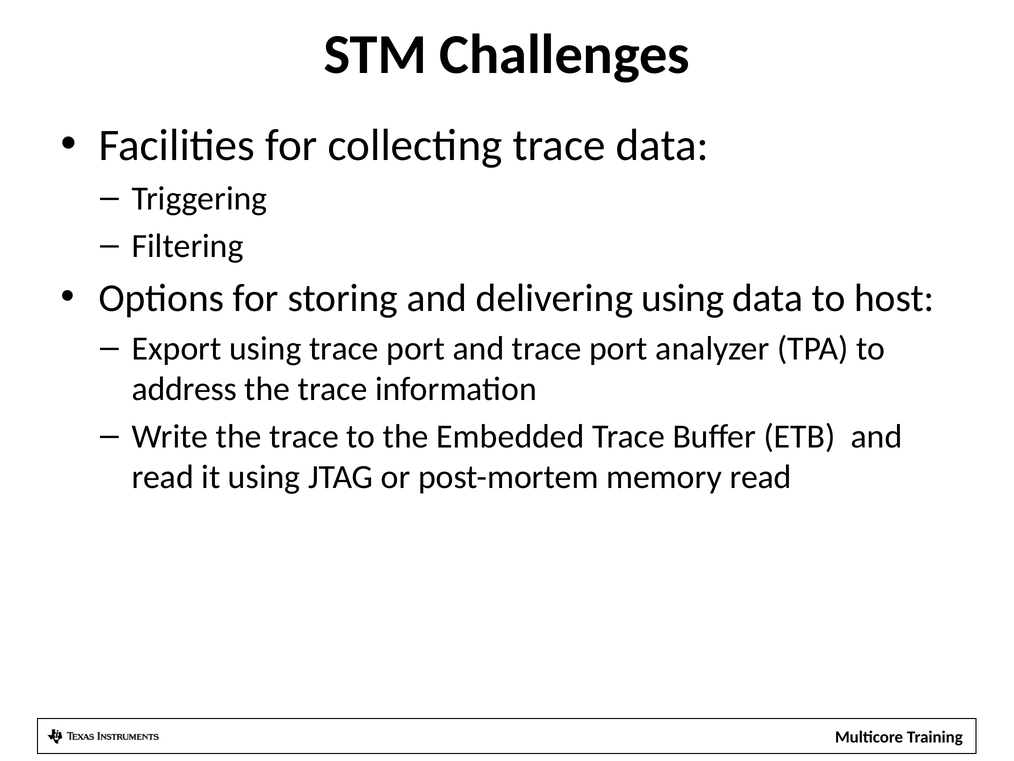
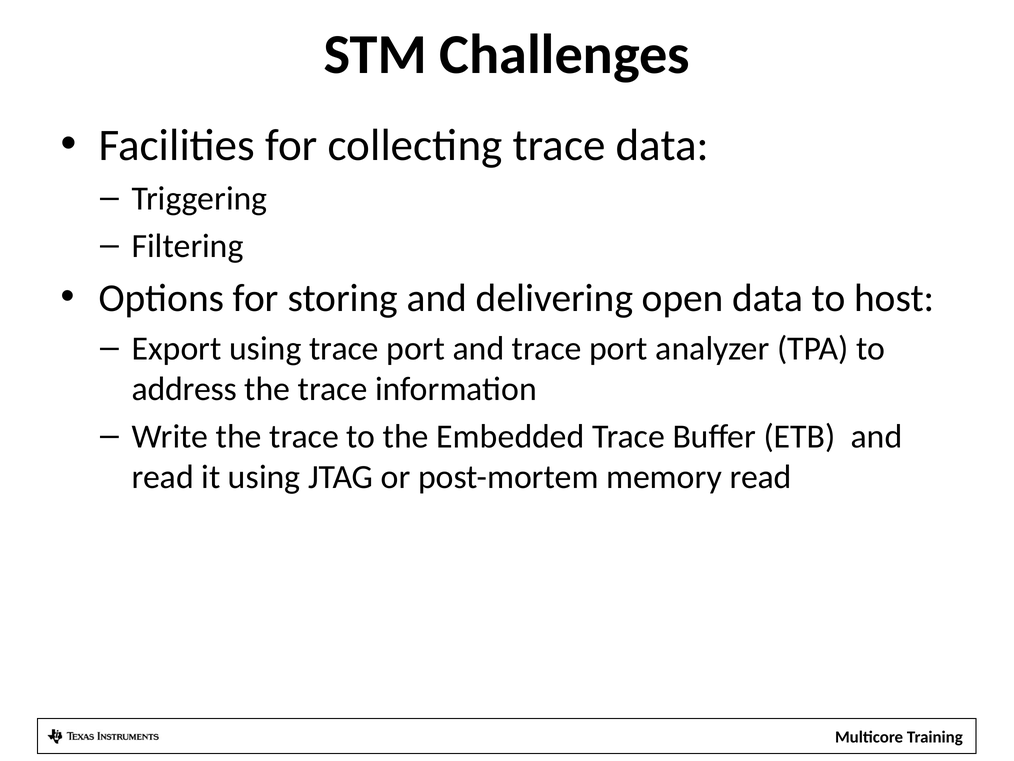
delivering using: using -> open
